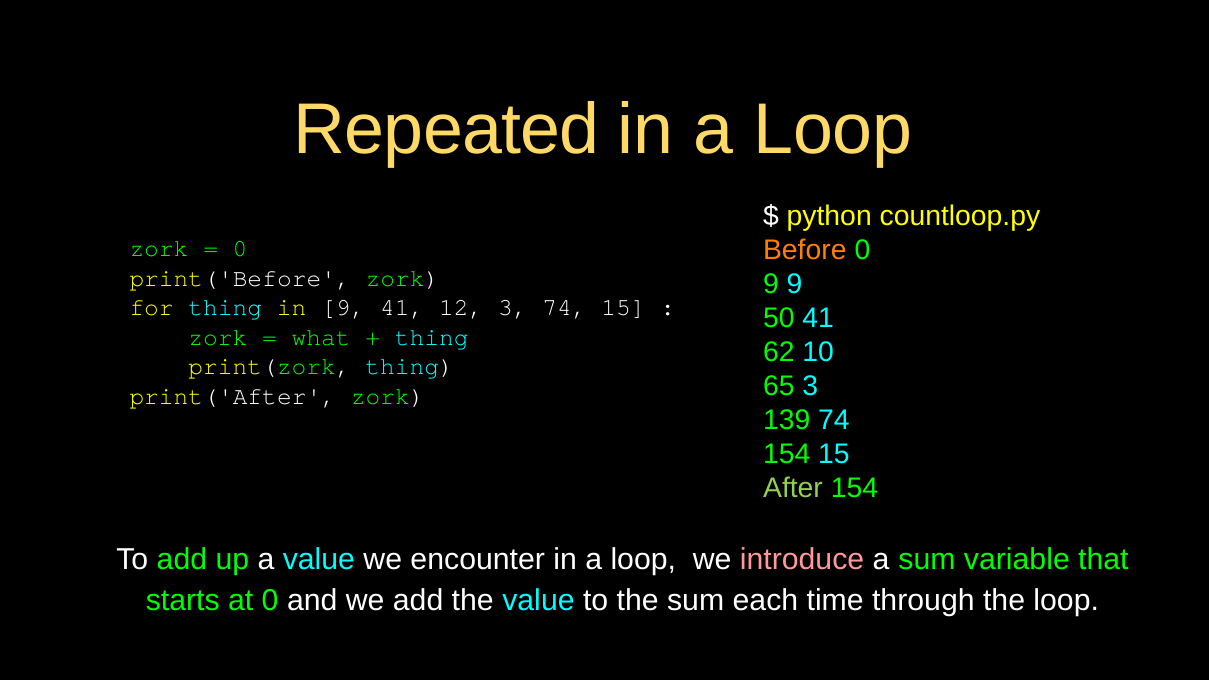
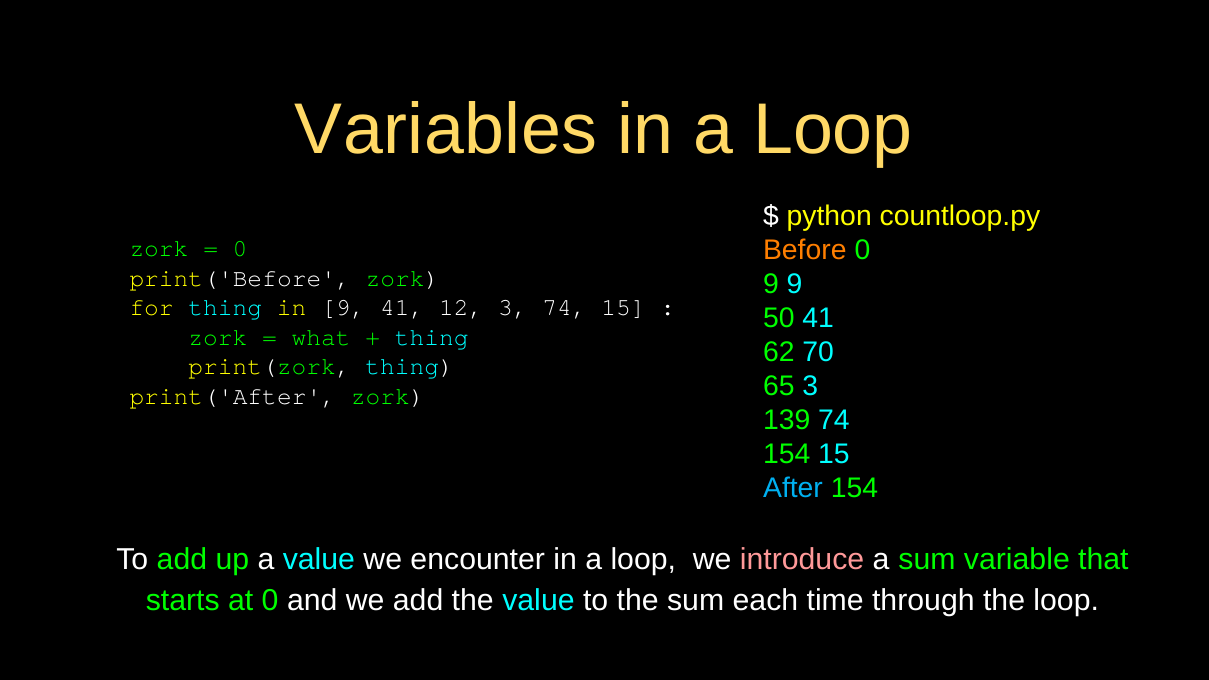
Repeated: Repeated -> Variables
10: 10 -> 70
After colour: light green -> light blue
